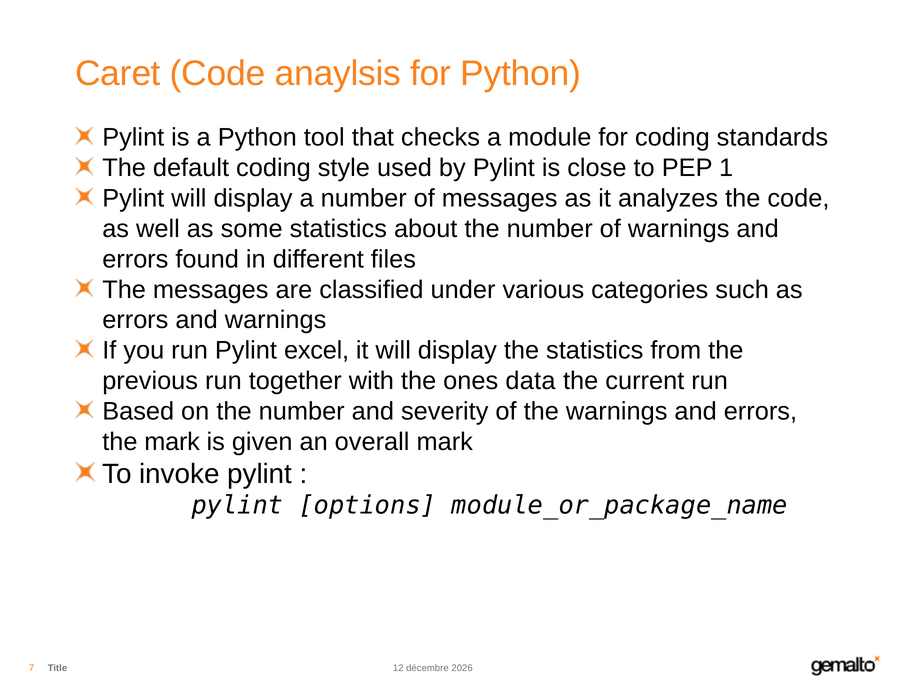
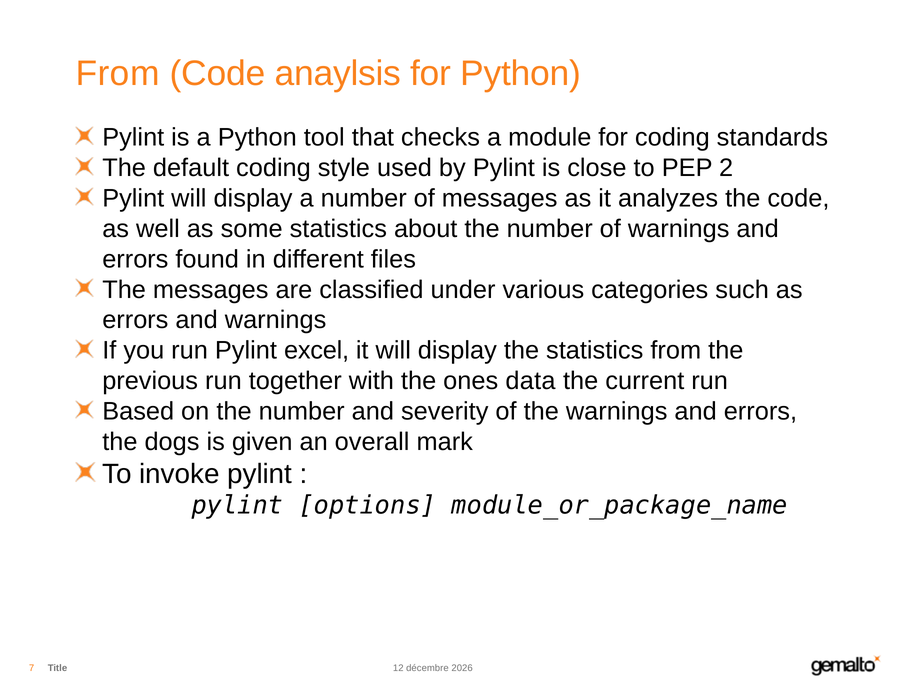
Caret at (118, 73): Caret -> From
1: 1 -> 2
the mark: mark -> dogs
